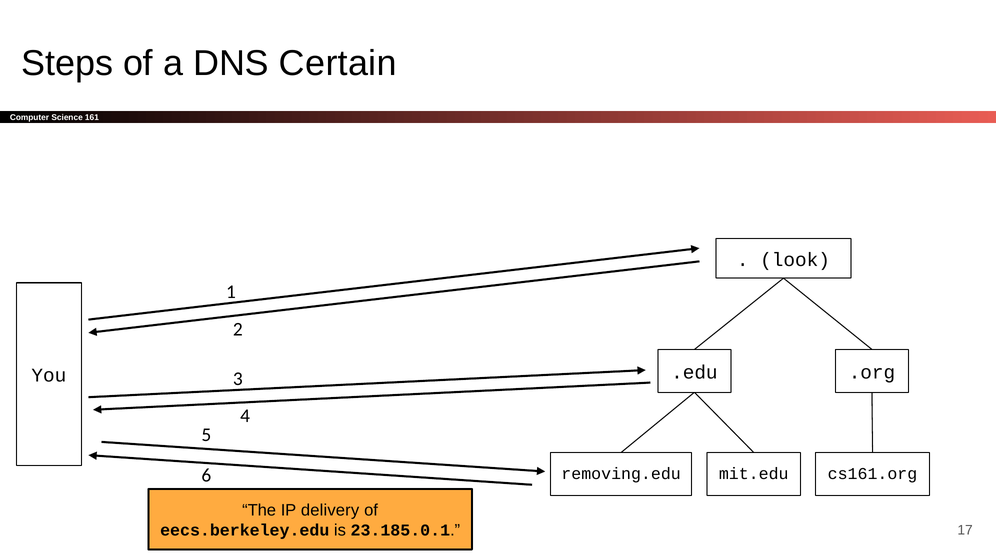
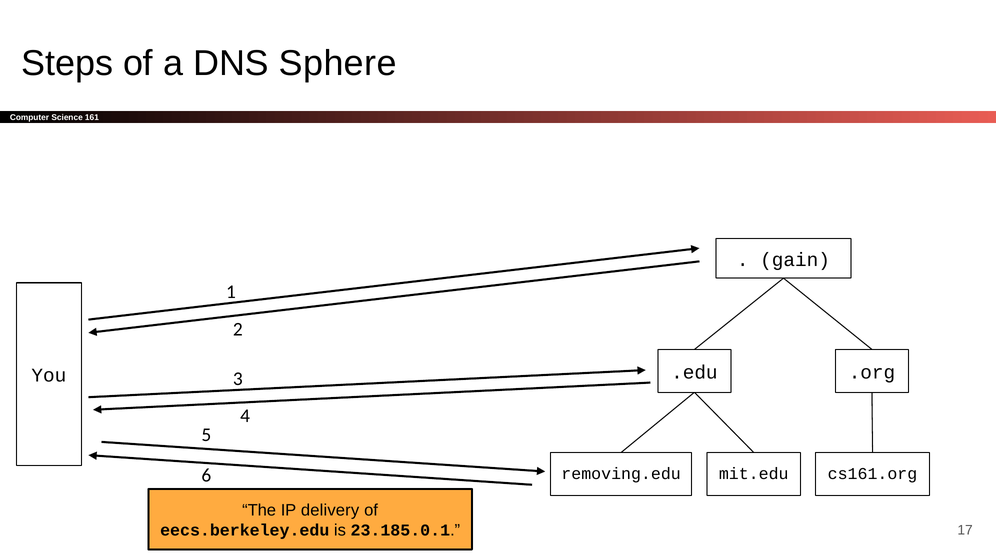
Certain: Certain -> Sphere
look: look -> gain
